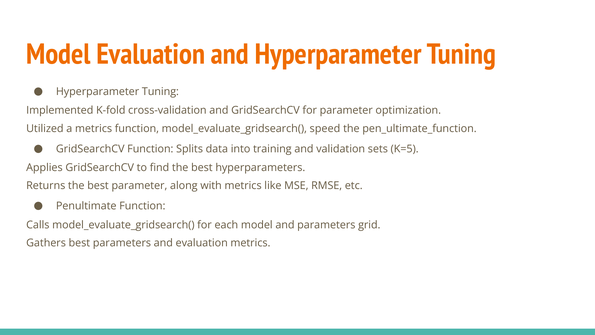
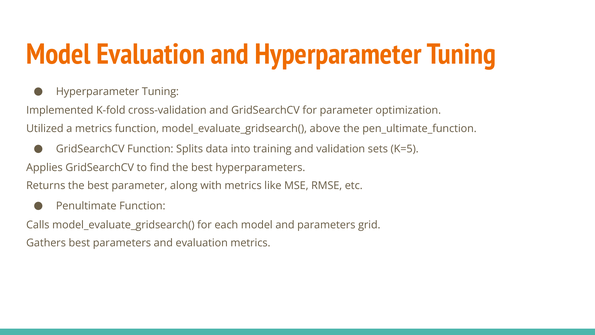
speed: speed -> above
